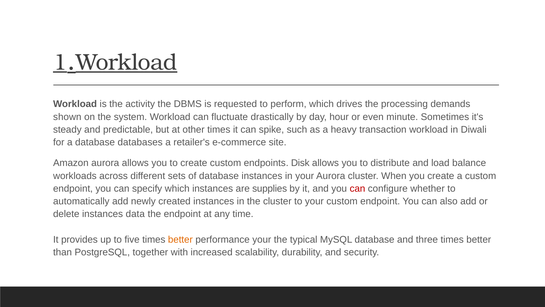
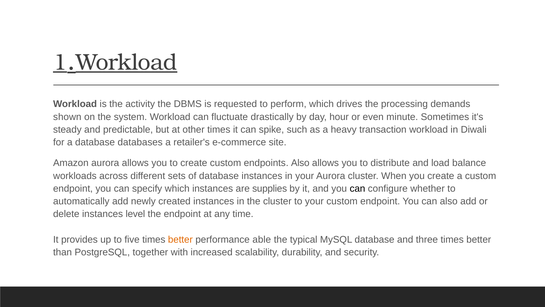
endpoints Disk: Disk -> Also
can at (357, 188) colour: red -> black
data: data -> level
performance your: your -> able
